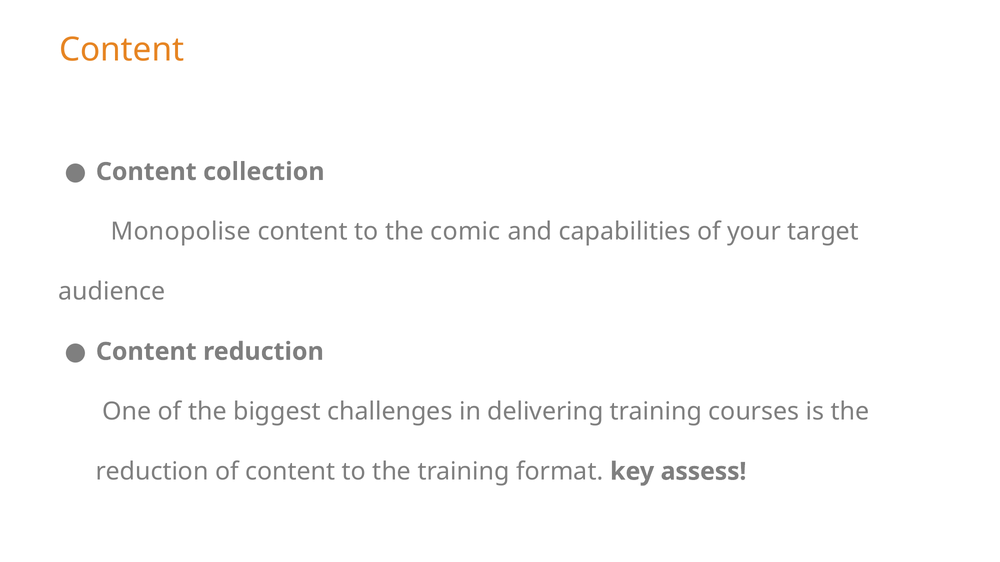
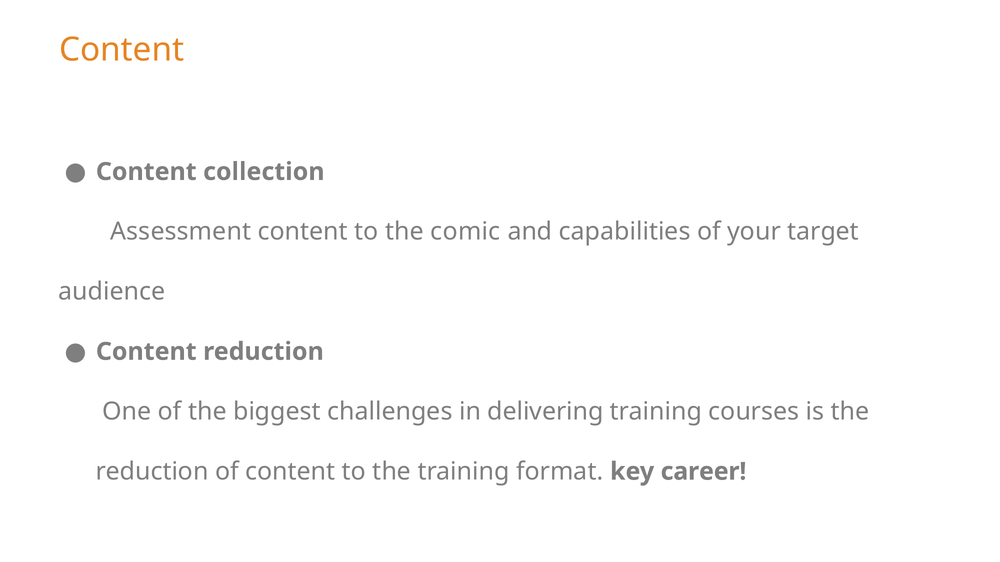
Monopolise: Monopolise -> Assessment
assess: assess -> career
